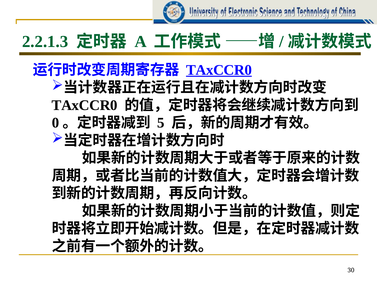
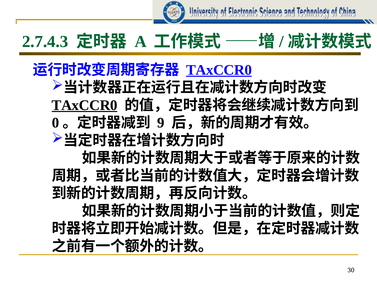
2.2.1.3: 2.2.1.3 -> 2.7.4.3
TAxCCR0 at (85, 105) underline: none -> present
5: 5 -> 9
